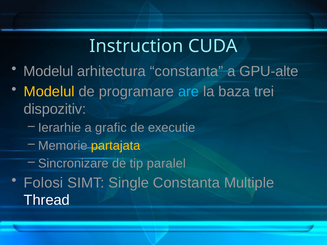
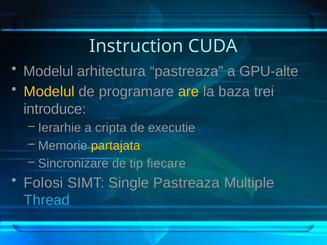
arhitectura constanta: constanta -> pastreaza
are colour: light blue -> yellow
dispozitiv: dispozitiv -> introduce
grafic: grafic -> cripta
paralel: paralel -> fiecare
Single Constanta: Constanta -> Pastreaza
Thread colour: white -> light blue
